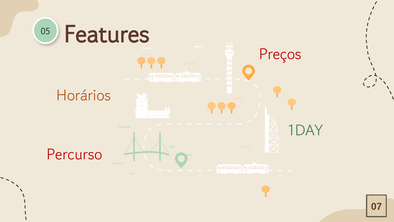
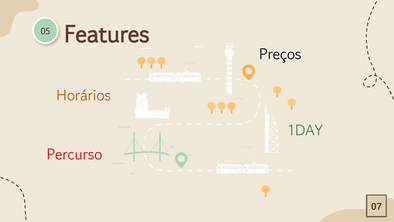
Preços colour: red -> black
